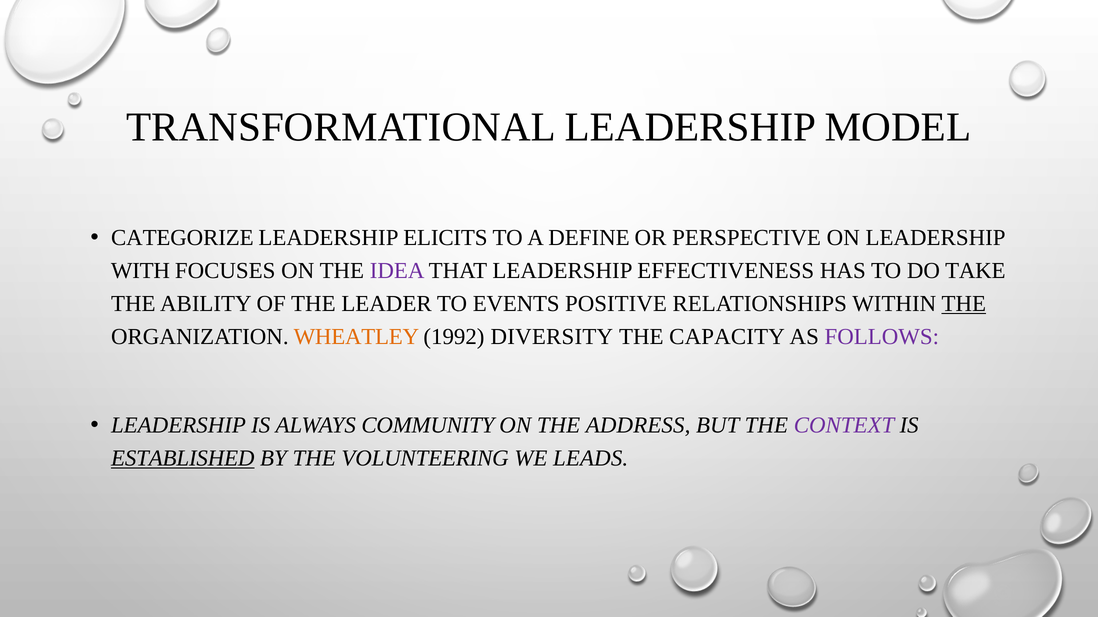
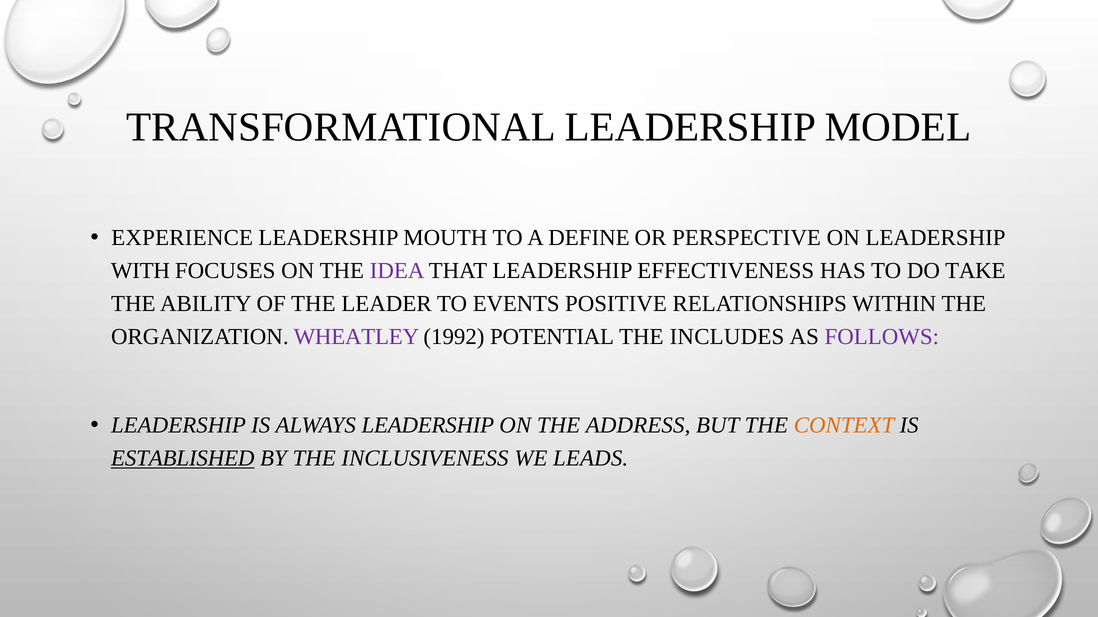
CATEGORIZE: CATEGORIZE -> EXPERIENCE
ELICITS: ELICITS -> MOUTH
THE at (964, 304) underline: present -> none
WHEATLEY colour: orange -> purple
DIVERSITY: DIVERSITY -> POTENTIAL
CAPACITY: CAPACITY -> INCLUDES
ALWAYS COMMUNITY: COMMUNITY -> LEADERSHIP
CONTEXT colour: purple -> orange
VOLUNTEERING: VOLUNTEERING -> INCLUSIVENESS
